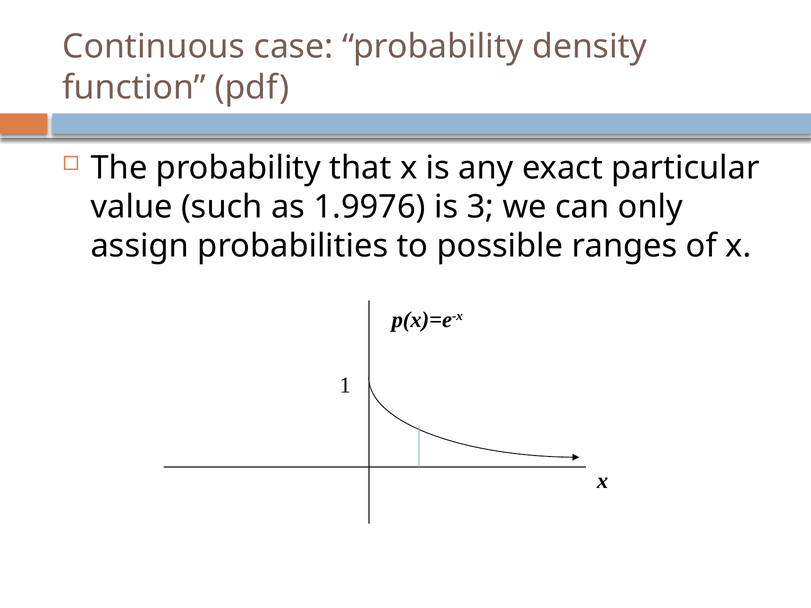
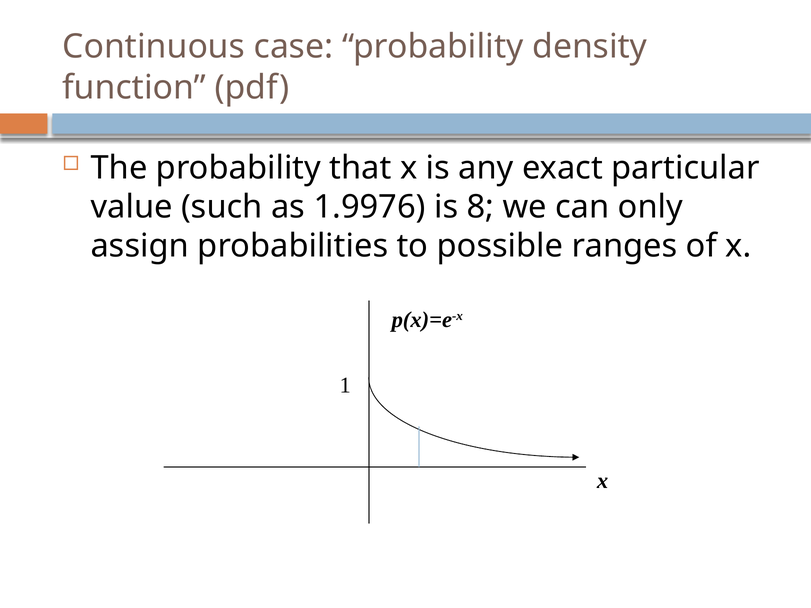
3: 3 -> 8
